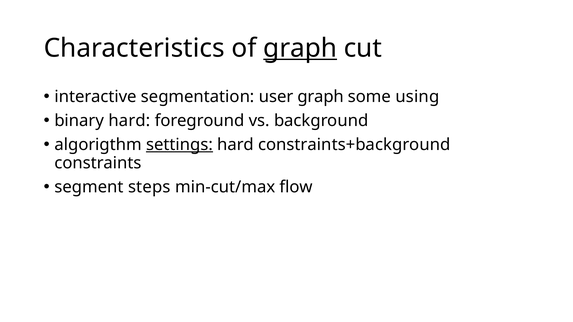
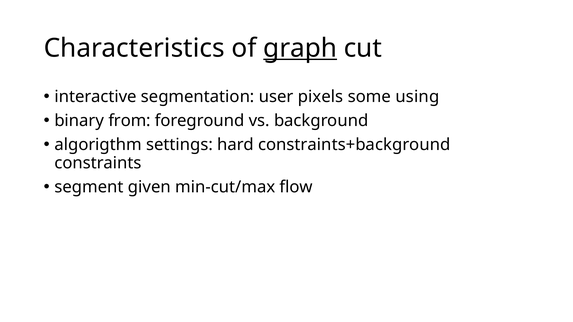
user graph: graph -> pixels
binary hard: hard -> from
settings underline: present -> none
steps: steps -> given
